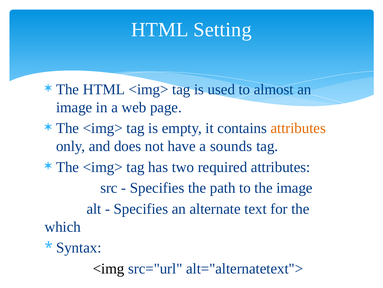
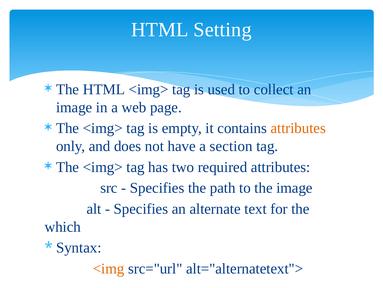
almost: almost -> collect
sounds: sounds -> section
<img colour: black -> orange
